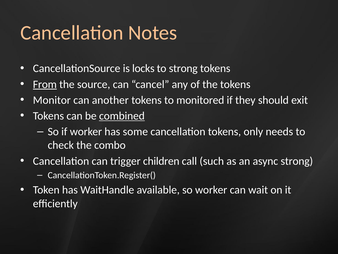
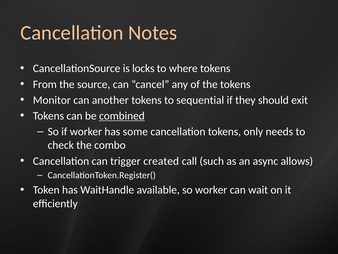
to strong: strong -> where
From underline: present -> none
monitored: monitored -> sequential
children: children -> created
async strong: strong -> allows
